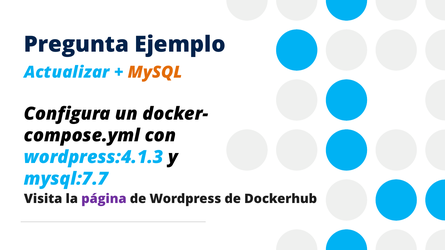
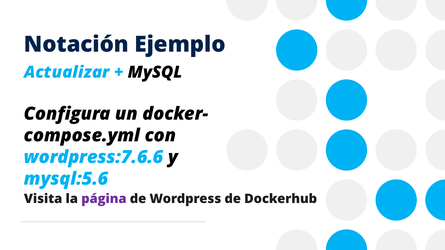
Pregunta: Pregunta -> Notación
MySQL colour: orange -> black
wordpress:4.1.3: wordpress:4.1.3 -> wordpress:7.6.6
mysql:7.7: mysql:7.7 -> mysql:5.6
